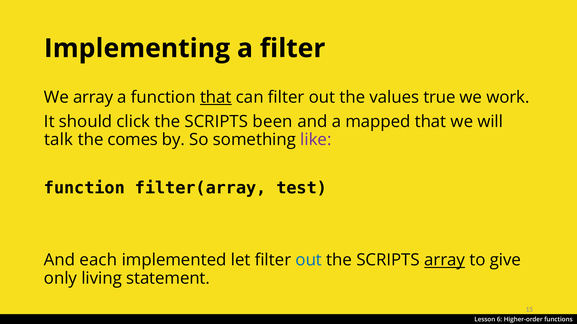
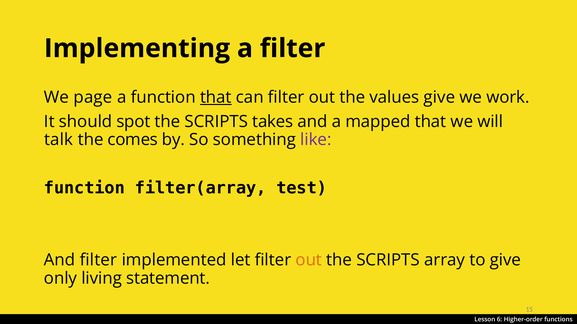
We array: array -> page
values true: true -> give
click: click -> spot
been: been -> takes
And each: each -> filter
out at (309, 261) colour: blue -> orange
array at (445, 261) underline: present -> none
